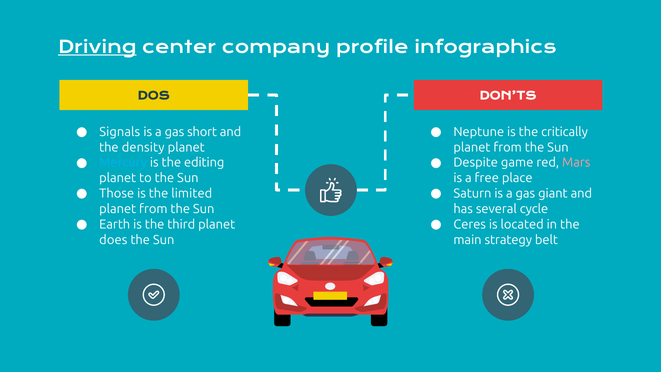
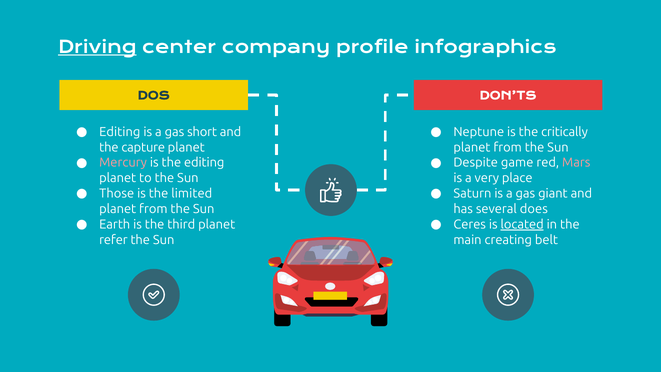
Signals at (120, 132): Signals -> Editing
density: density -> capture
Mercury colour: light blue -> pink
free: free -> very
cycle: cycle -> does
located underline: none -> present
does: does -> refer
strategy: strategy -> creating
